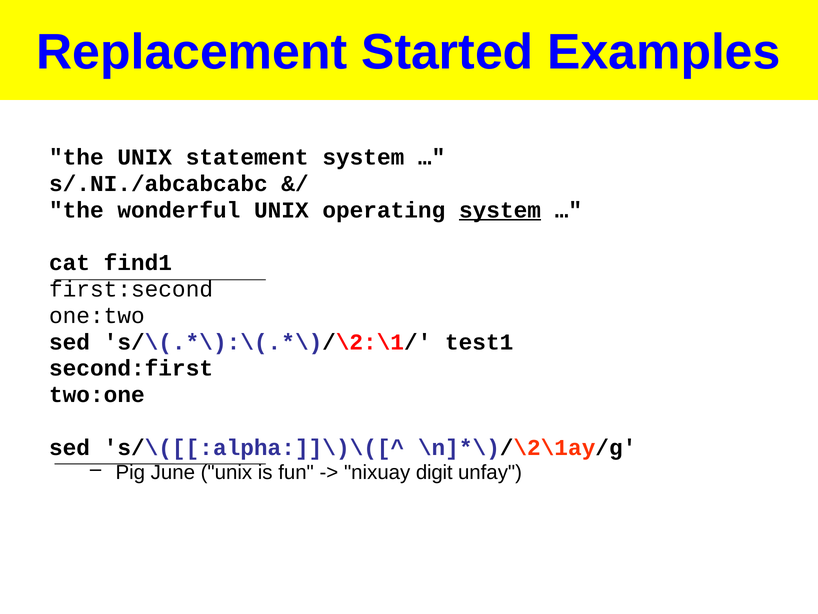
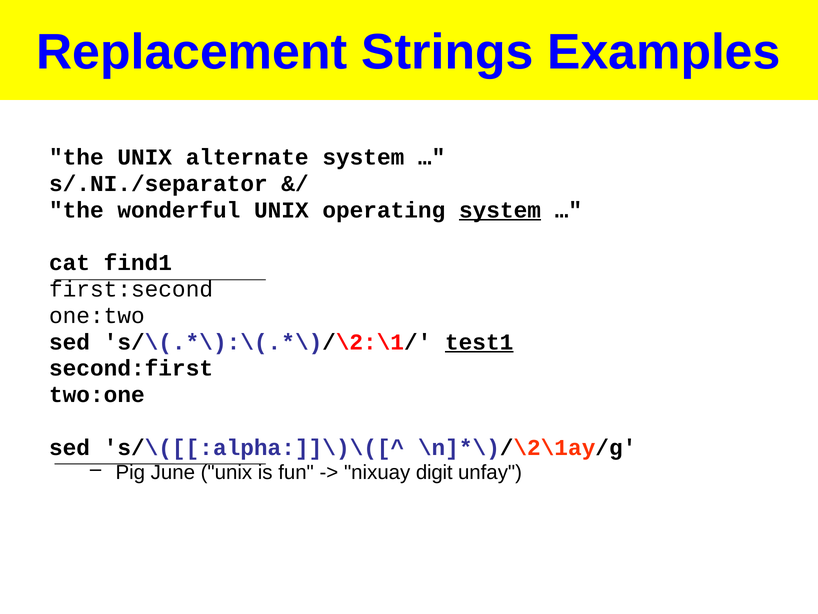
Started: Started -> Strings
statement: statement -> alternate
s/.NI./abcabcabc: s/.NI./abcabcabc -> s/.NI./separator
test1 underline: none -> present
